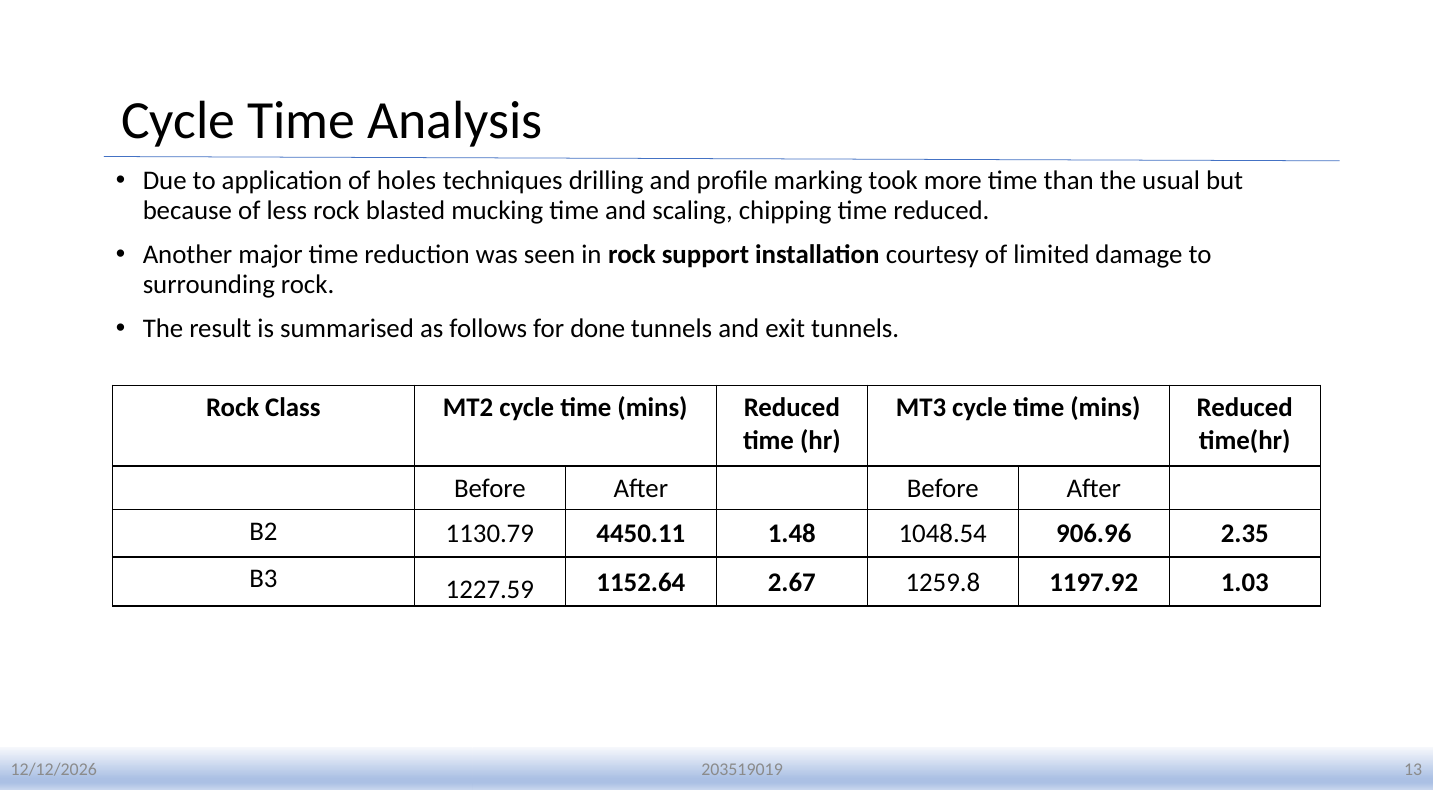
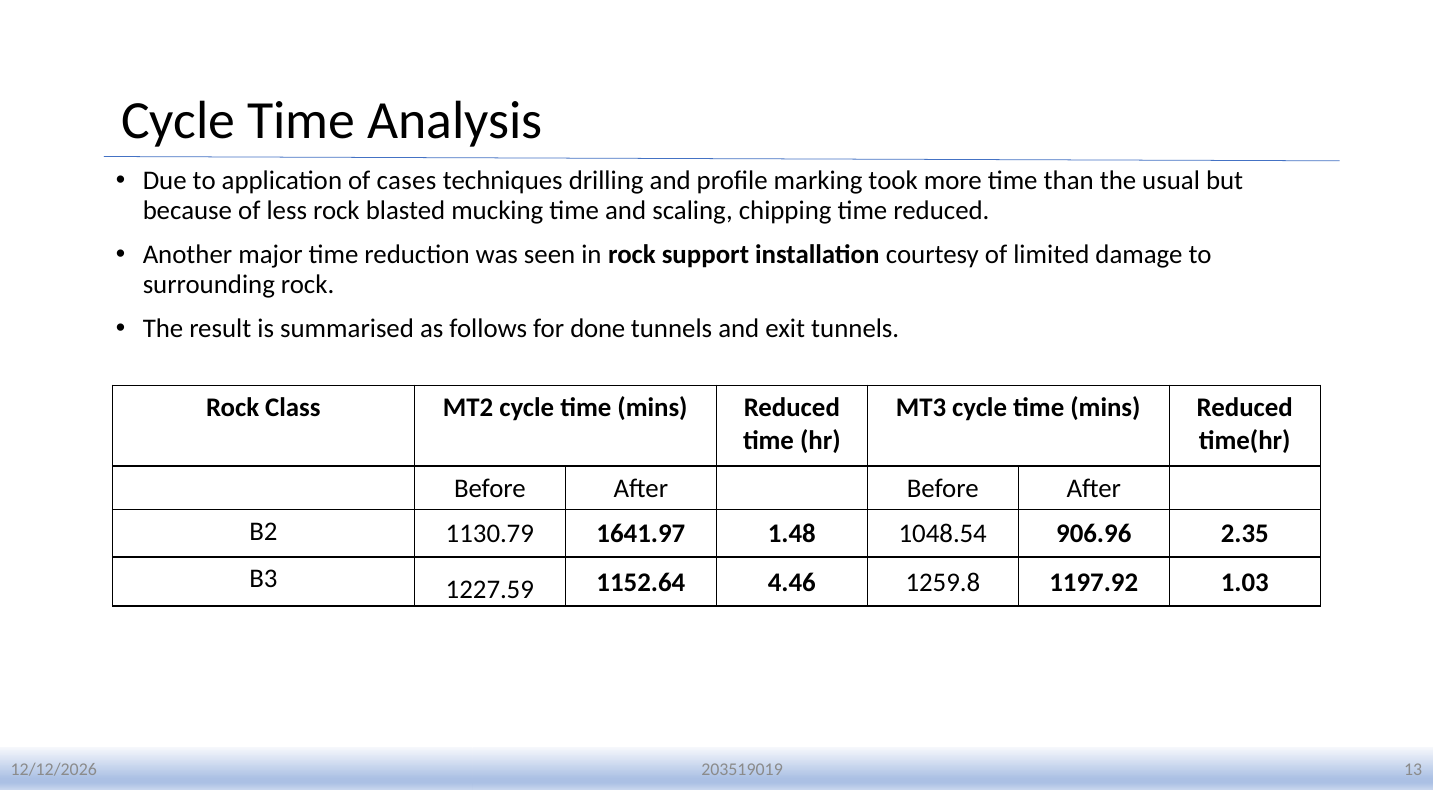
holes: holes -> cases
4450.11: 4450.11 -> 1641.97
2.67: 2.67 -> 4.46
